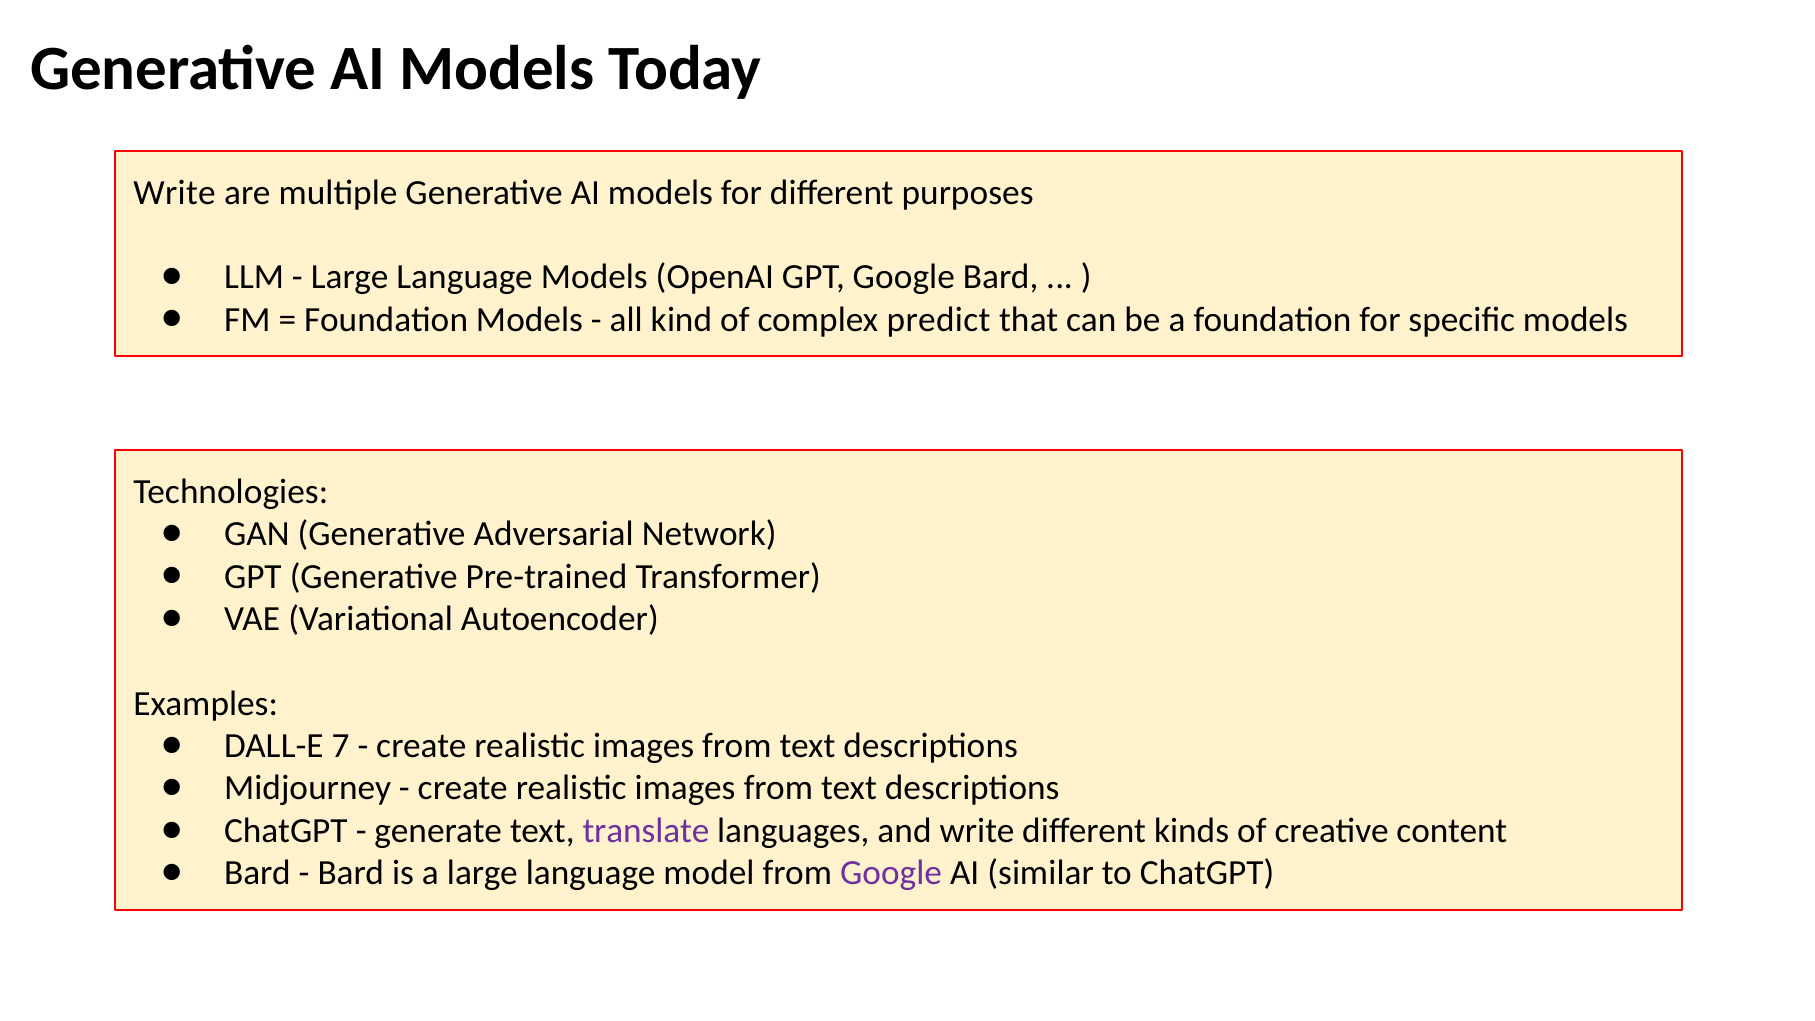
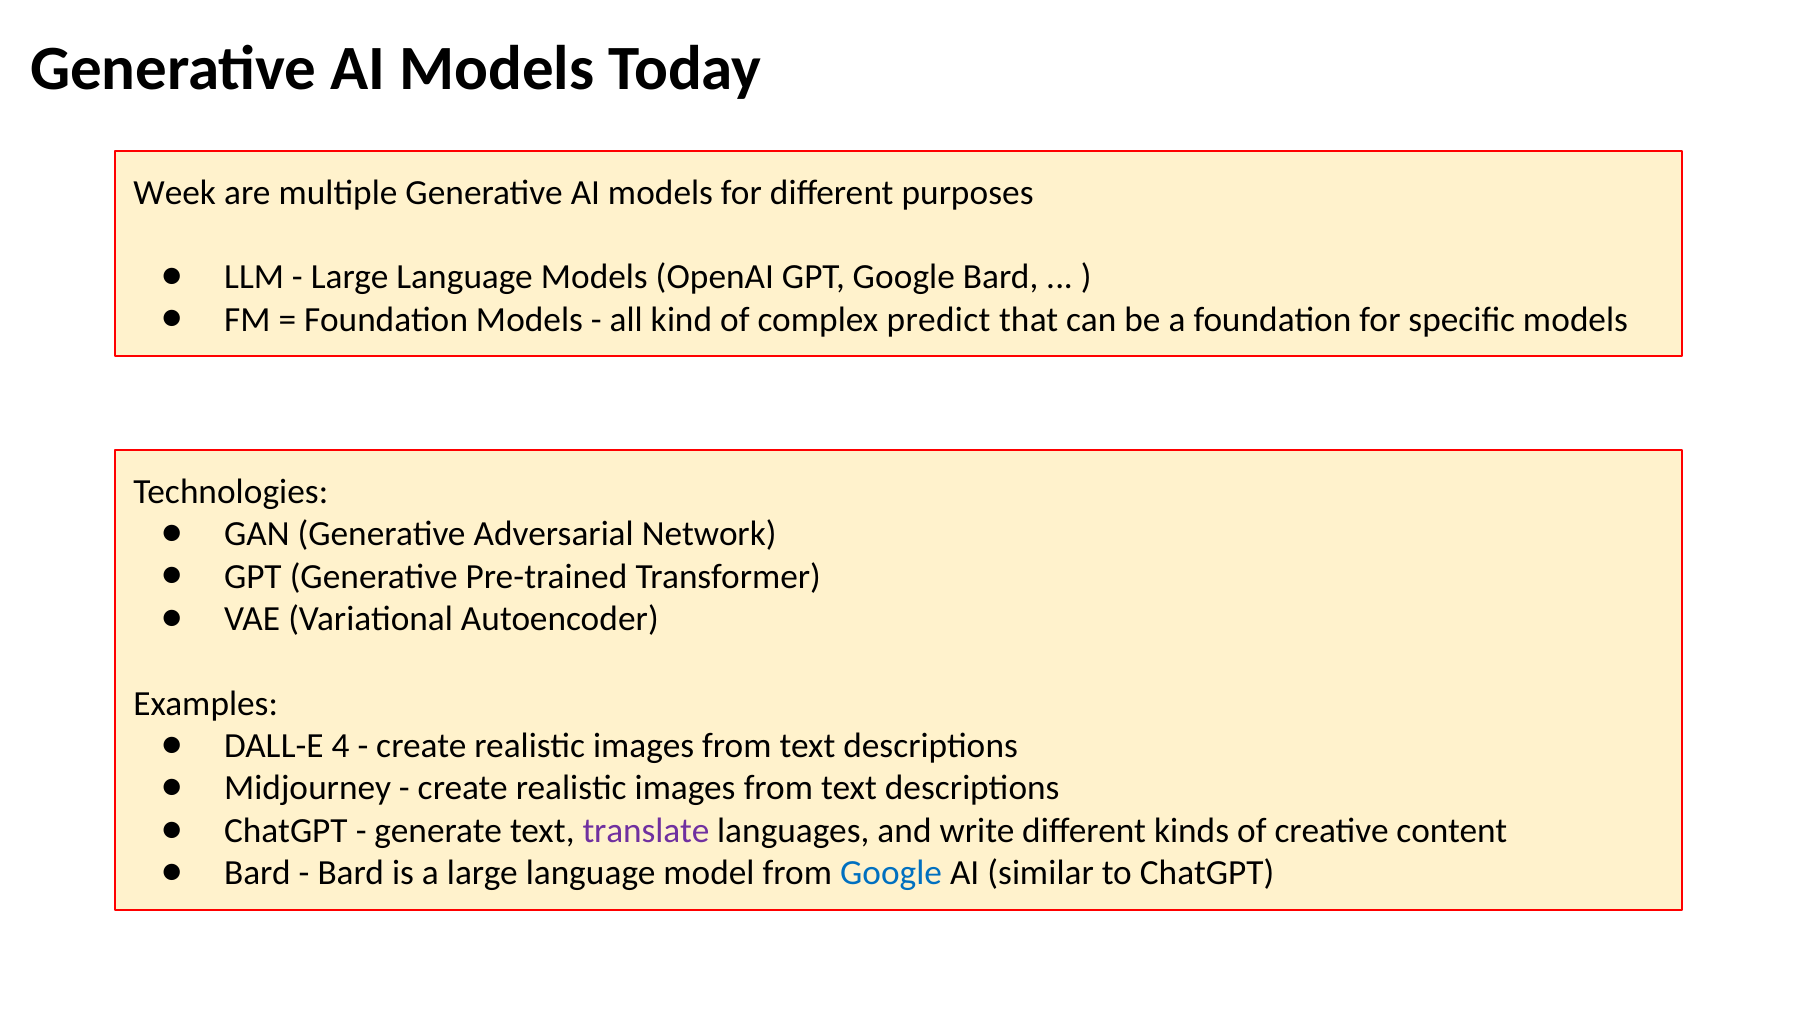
Write at (175, 192): Write -> Week
7: 7 -> 4
Google at (891, 873) colour: purple -> blue
